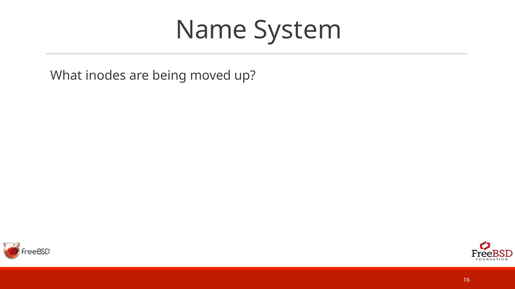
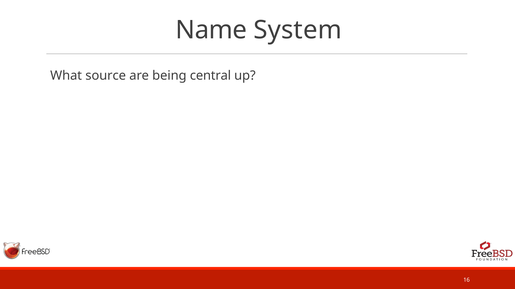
inodes: inodes -> source
moved: moved -> central
